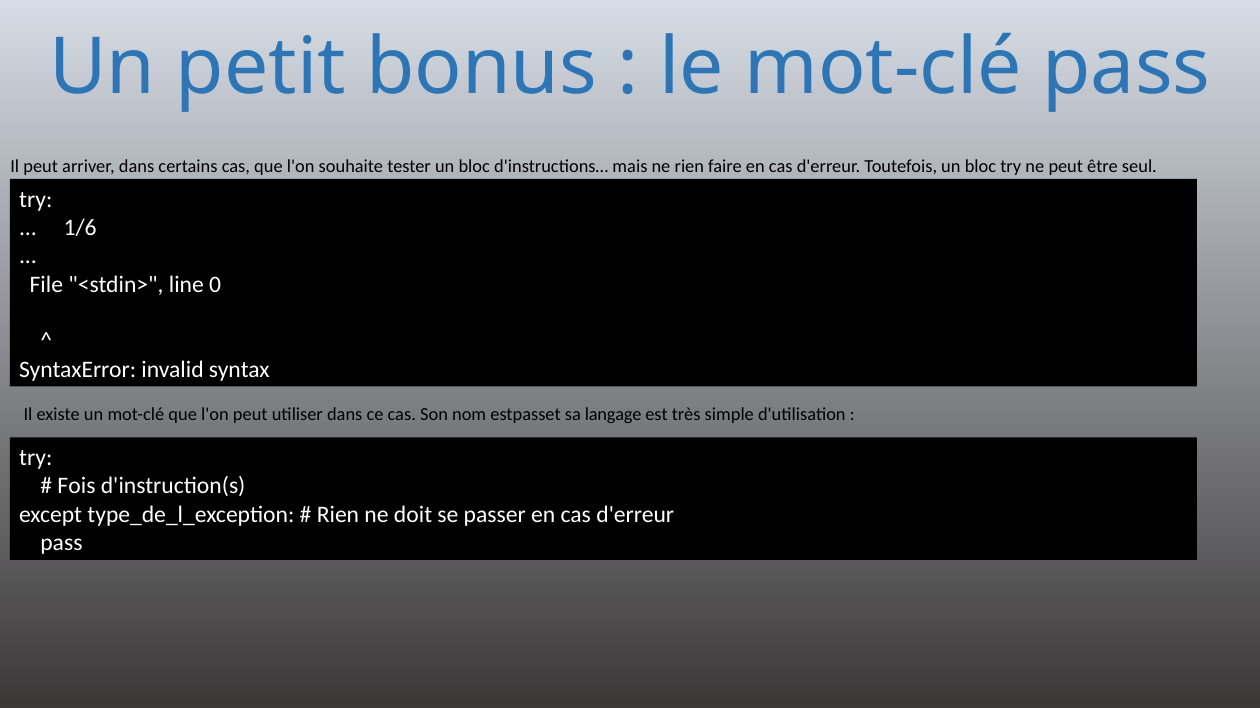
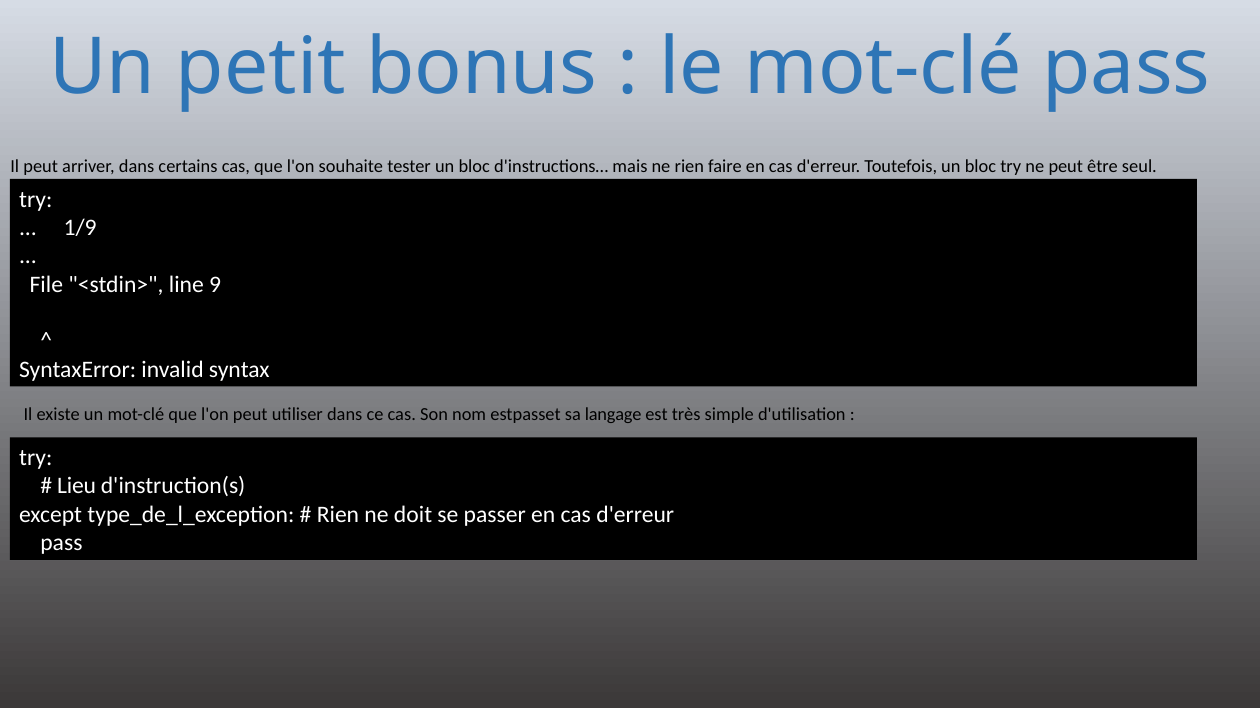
1/6: 1/6 -> 1/9
0: 0 -> 9
Fois: Fois -> Lieu
